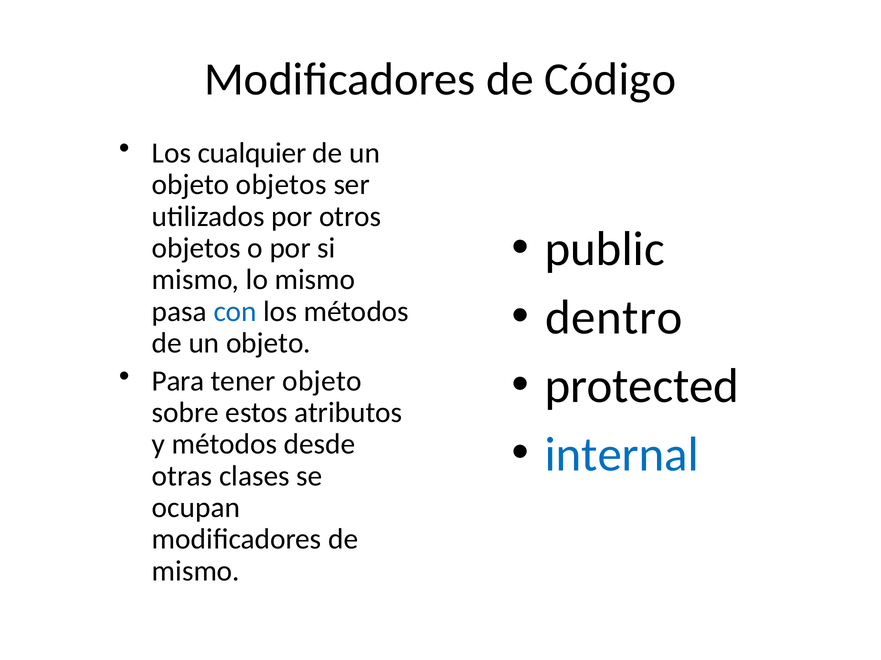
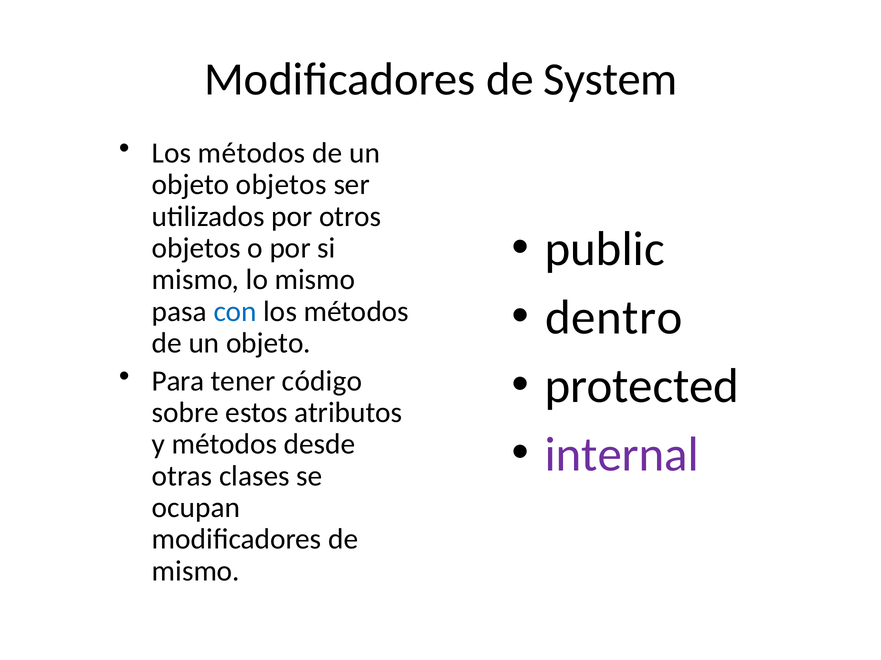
Código: Código -> System
cualquier at (252, 153): cualquier -> métodos
tener objeto: objeto -> código
internal colour: blue -> purple
